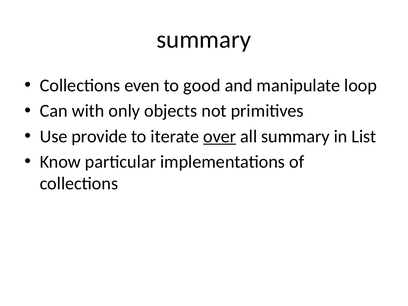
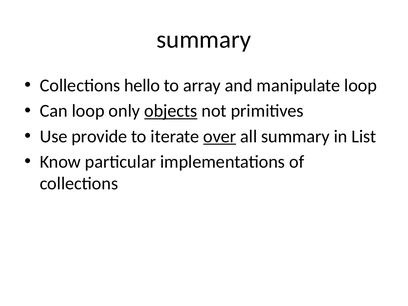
even: even -> hello
good: good -> array
Can with: with -> loop
objects underline: none -> present
